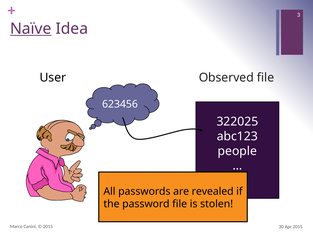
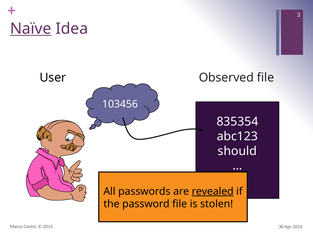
623456: 623456 -> 103456
322025: 322025 -> 835354
people: people -> should
revealed underline: none -> present
